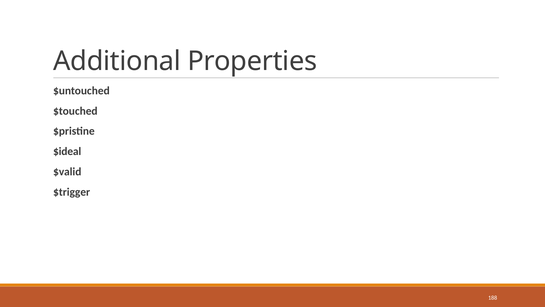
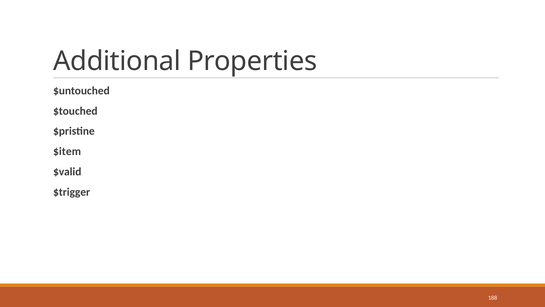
$ideal: $ideal -> $item
